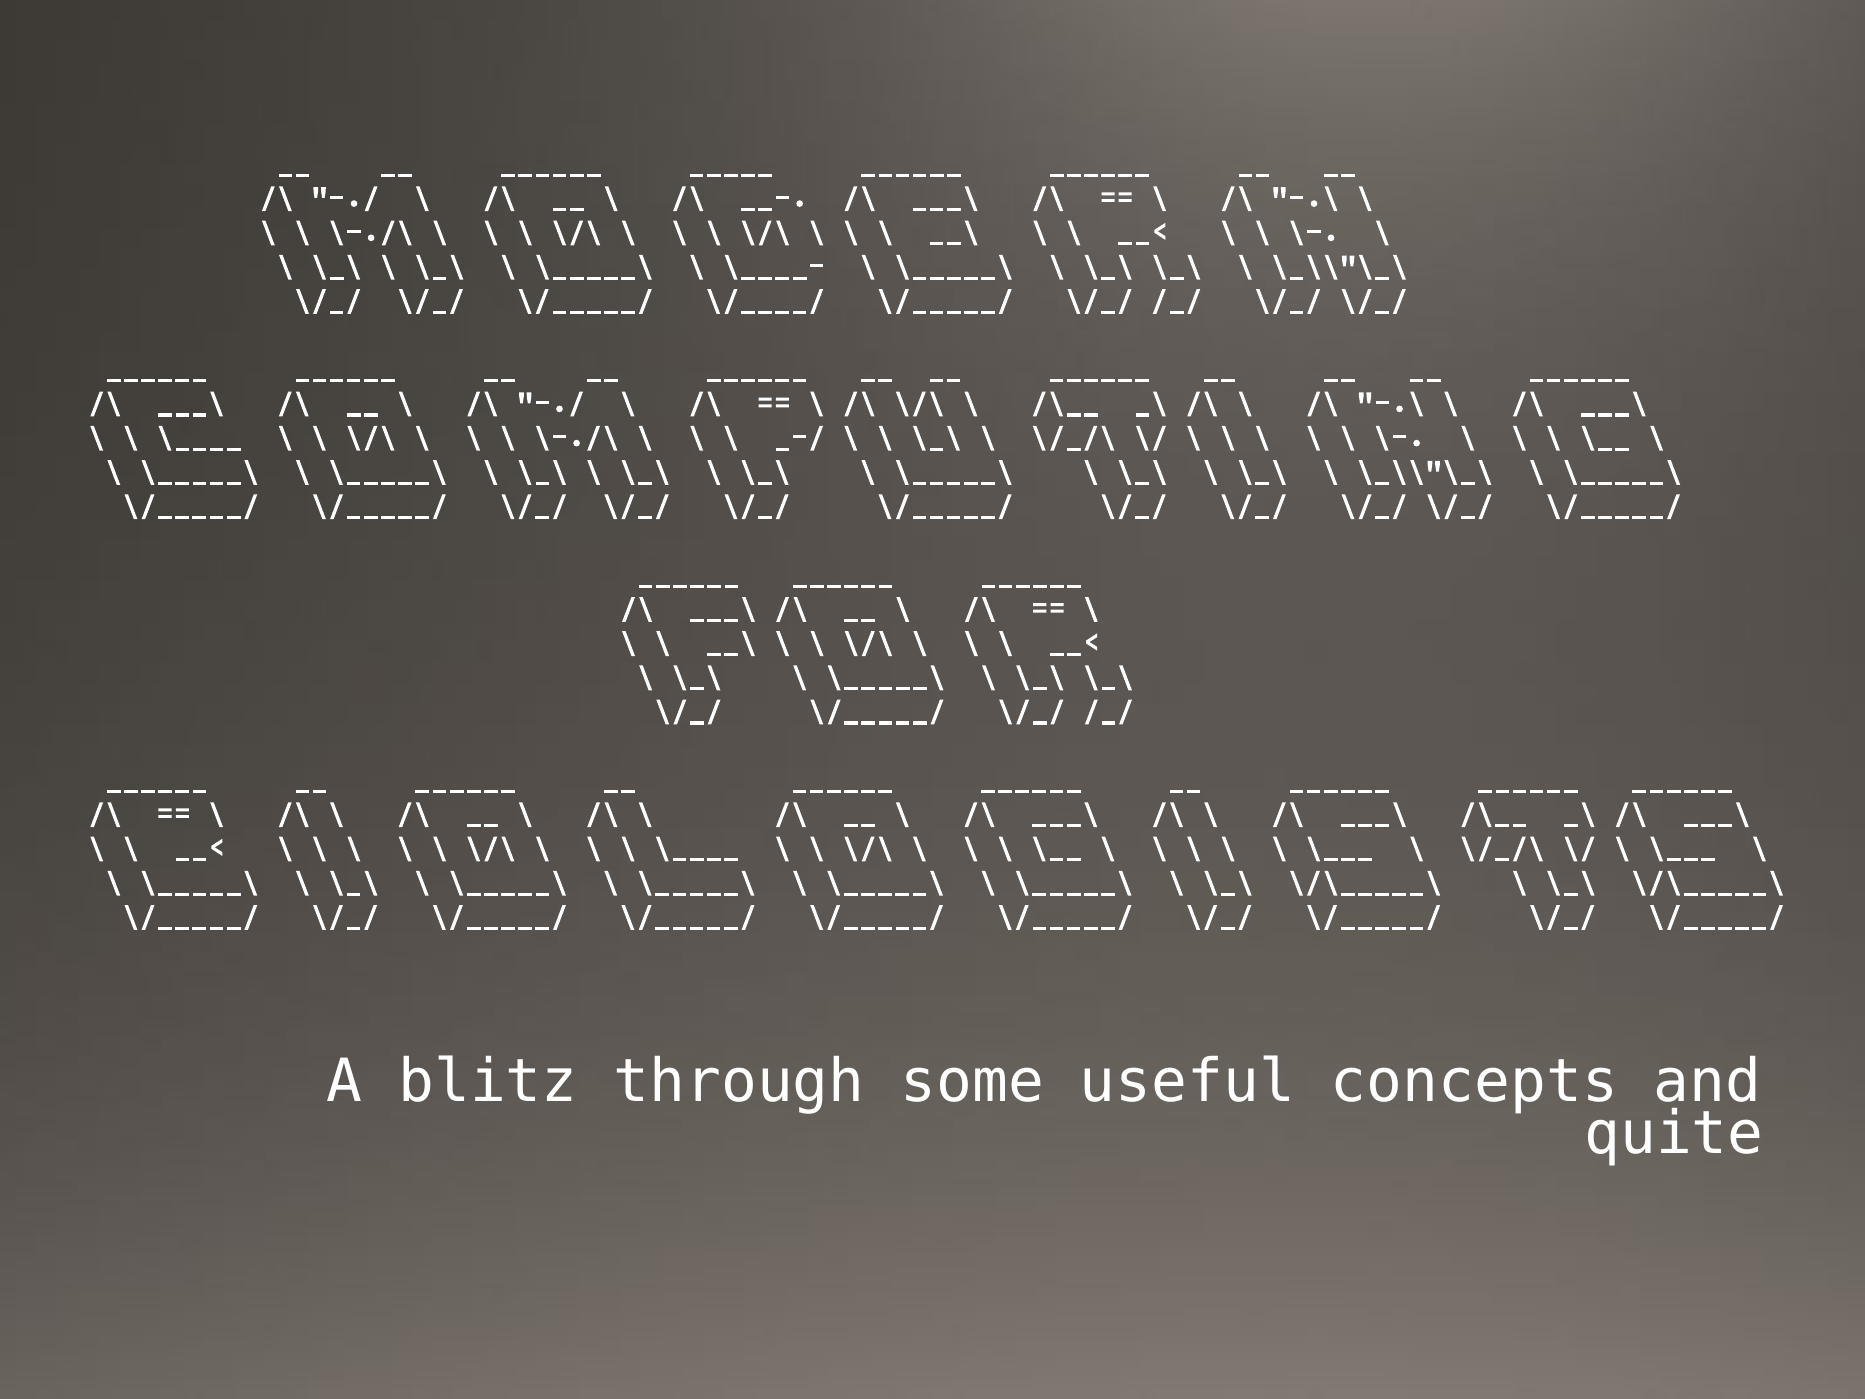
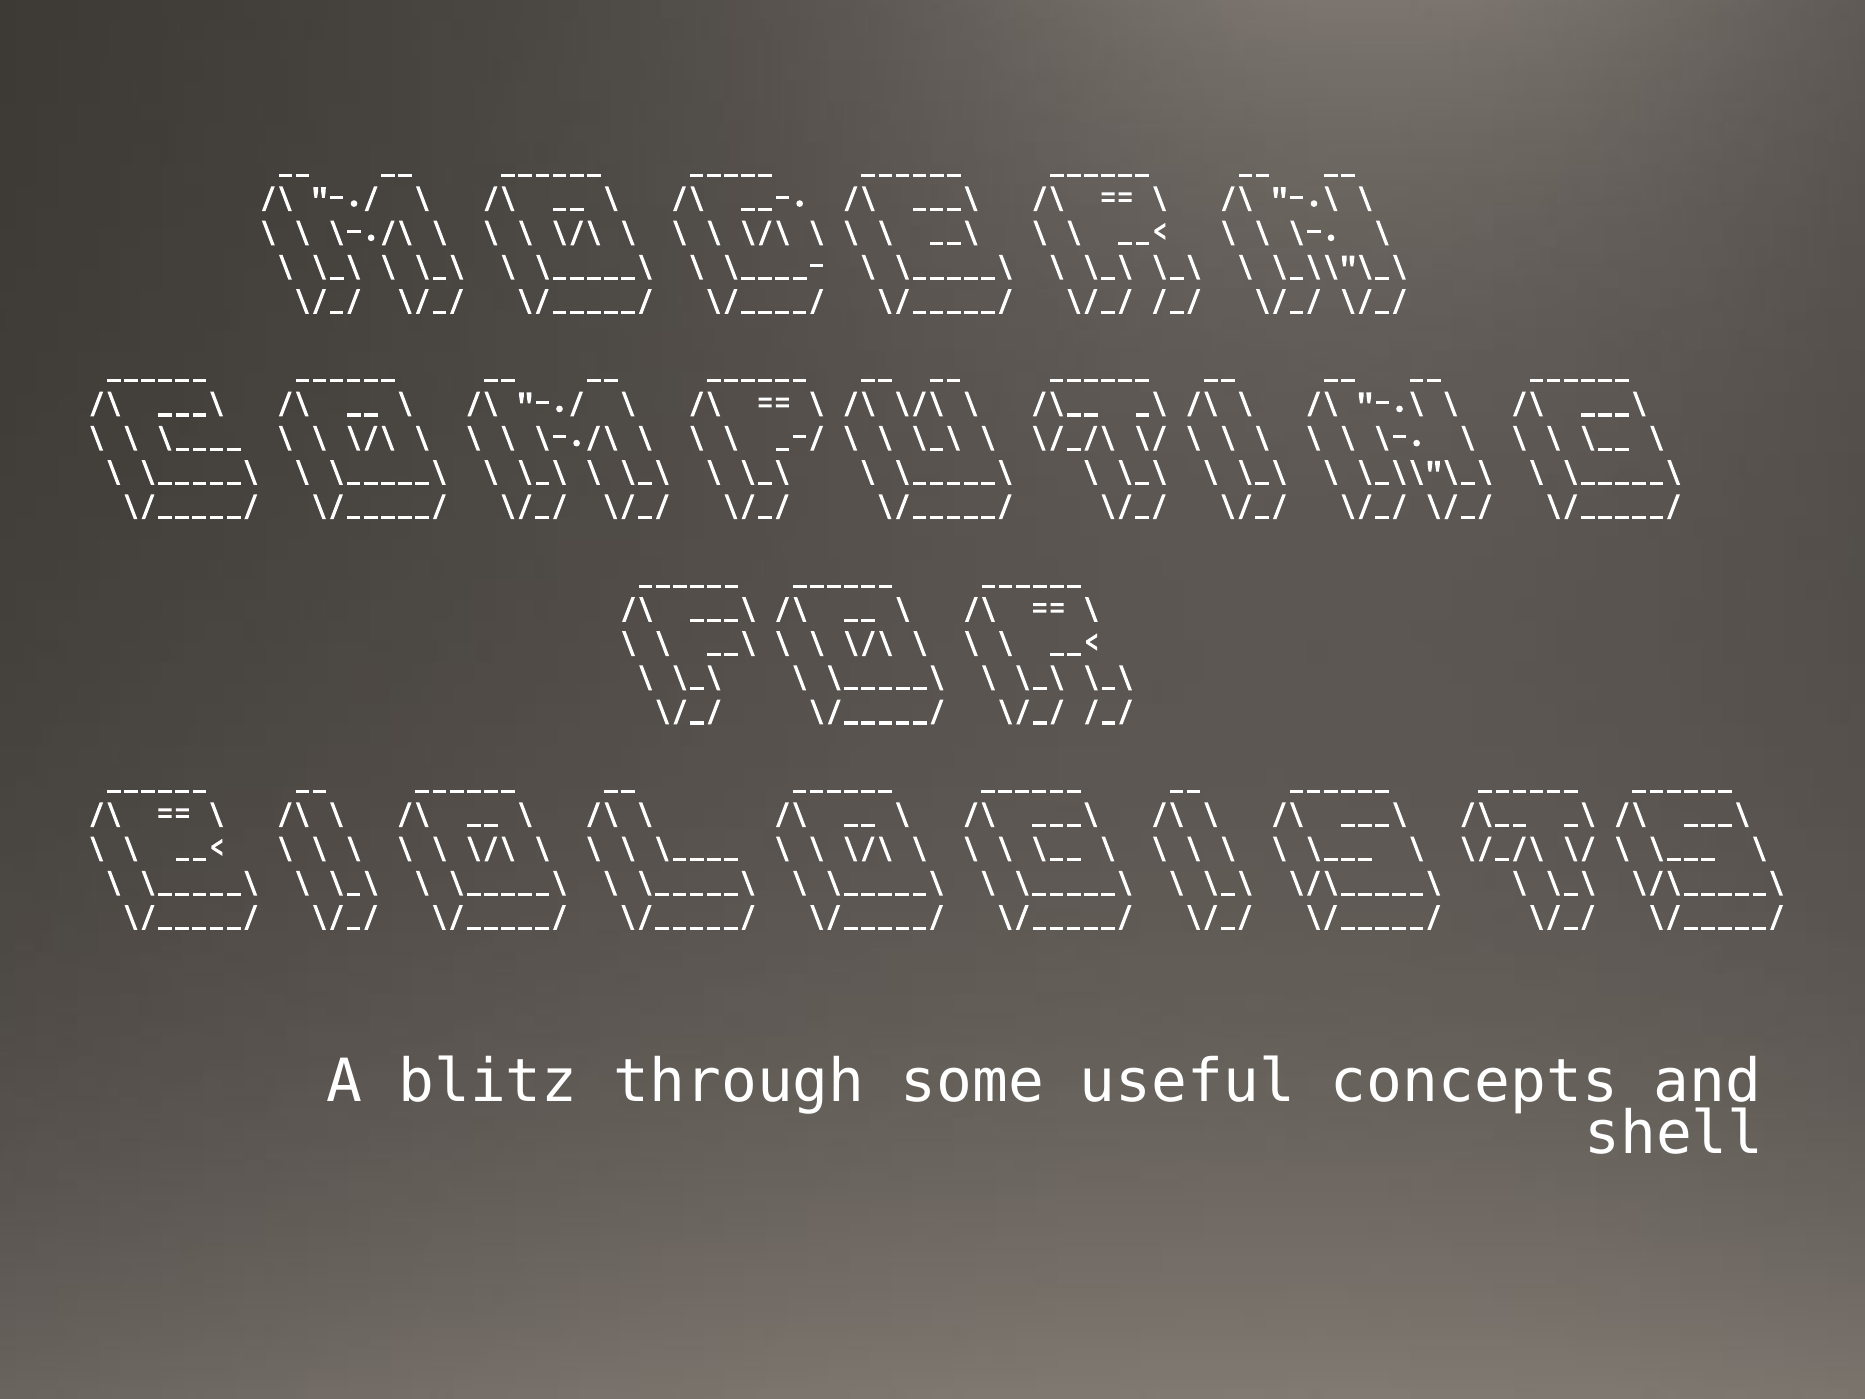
quite: quite -> shell
